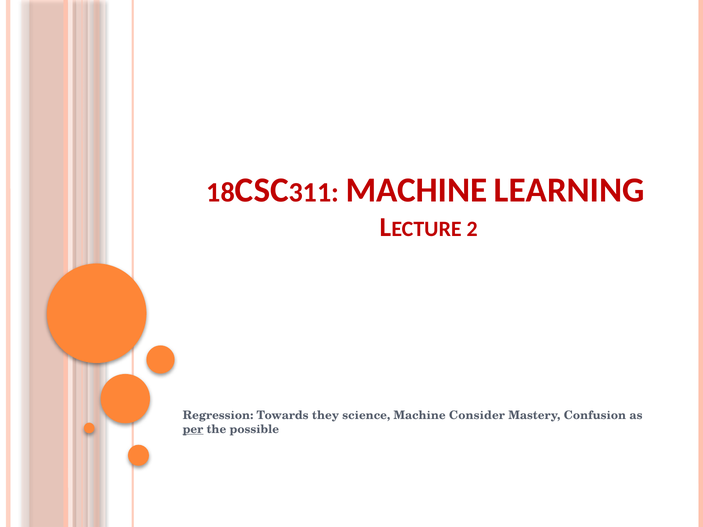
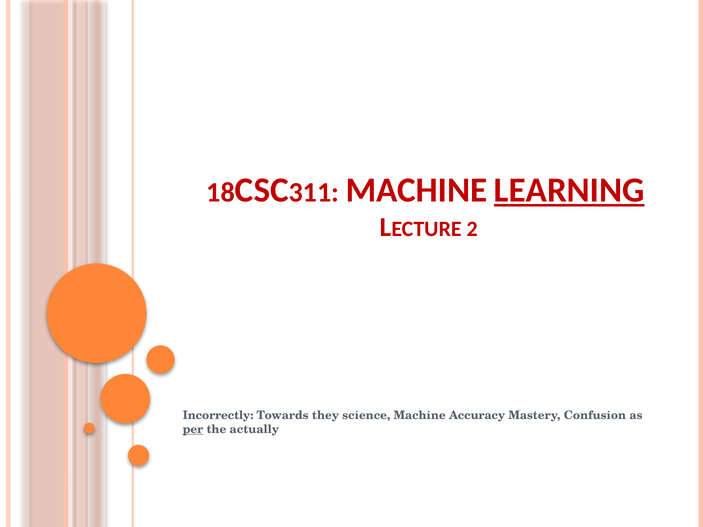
LEARNING underline: none -> present
Regression: Regression -> Incorrectly
Consider: Consider -> Accuracy
possible: possible -> actually
